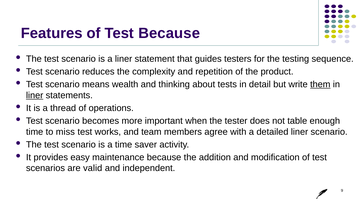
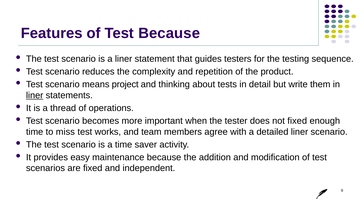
wealth: wealth -> project
them underline: present -> none
not table: table -> fixed
are valid: valid -> fixed
